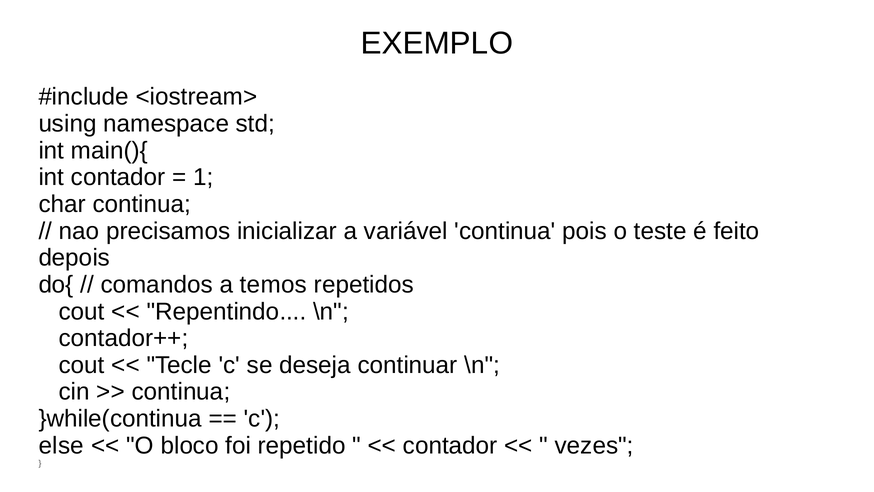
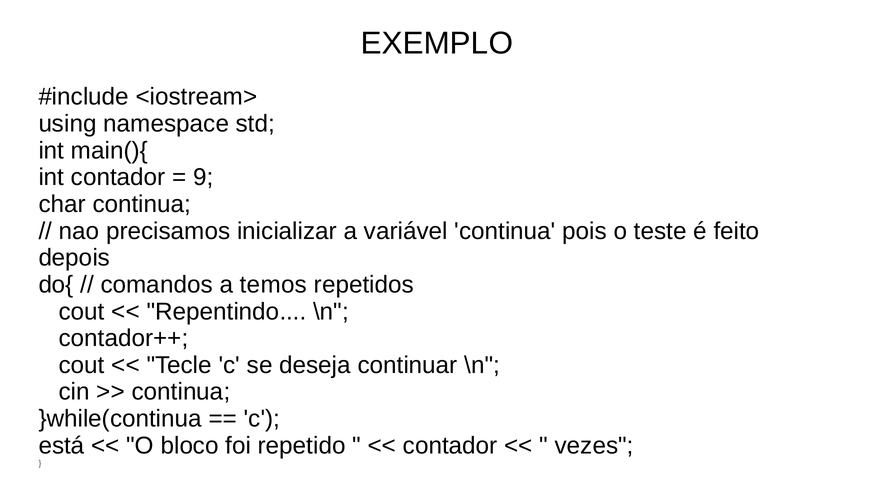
1: 1 -> 9
else: else -> está
